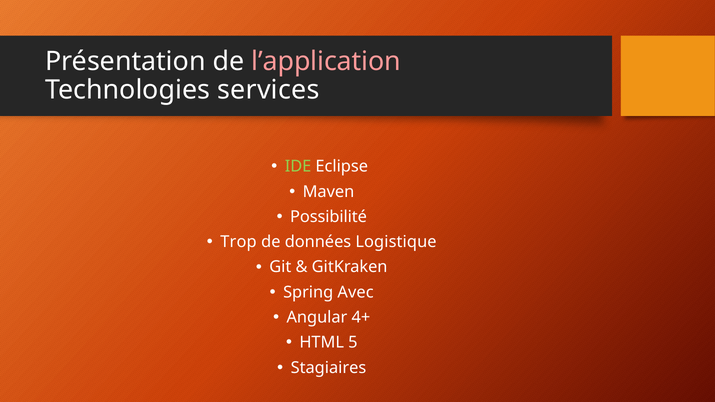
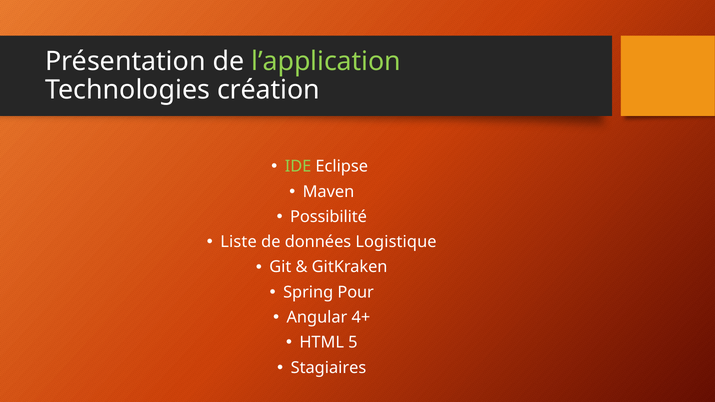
l’application colour: pink -> light green
services: services -> création
Trop: Trop -> Liste
Avec: Avec -> Pour
